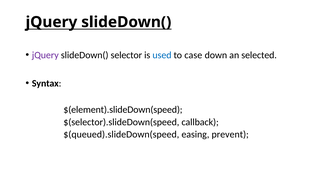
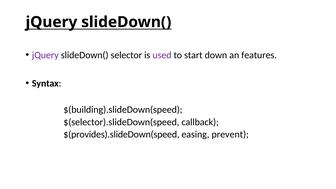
used colour: blue -> purple
case: case -> start
selected: selected -> features
$(element).slideDown(speed: $(element).slideDown(speed -> $(building).slideDown(speed
$(queued).slideDown(speed: $(queued).slideDown(speed -> $(provides).slideDown(speed
